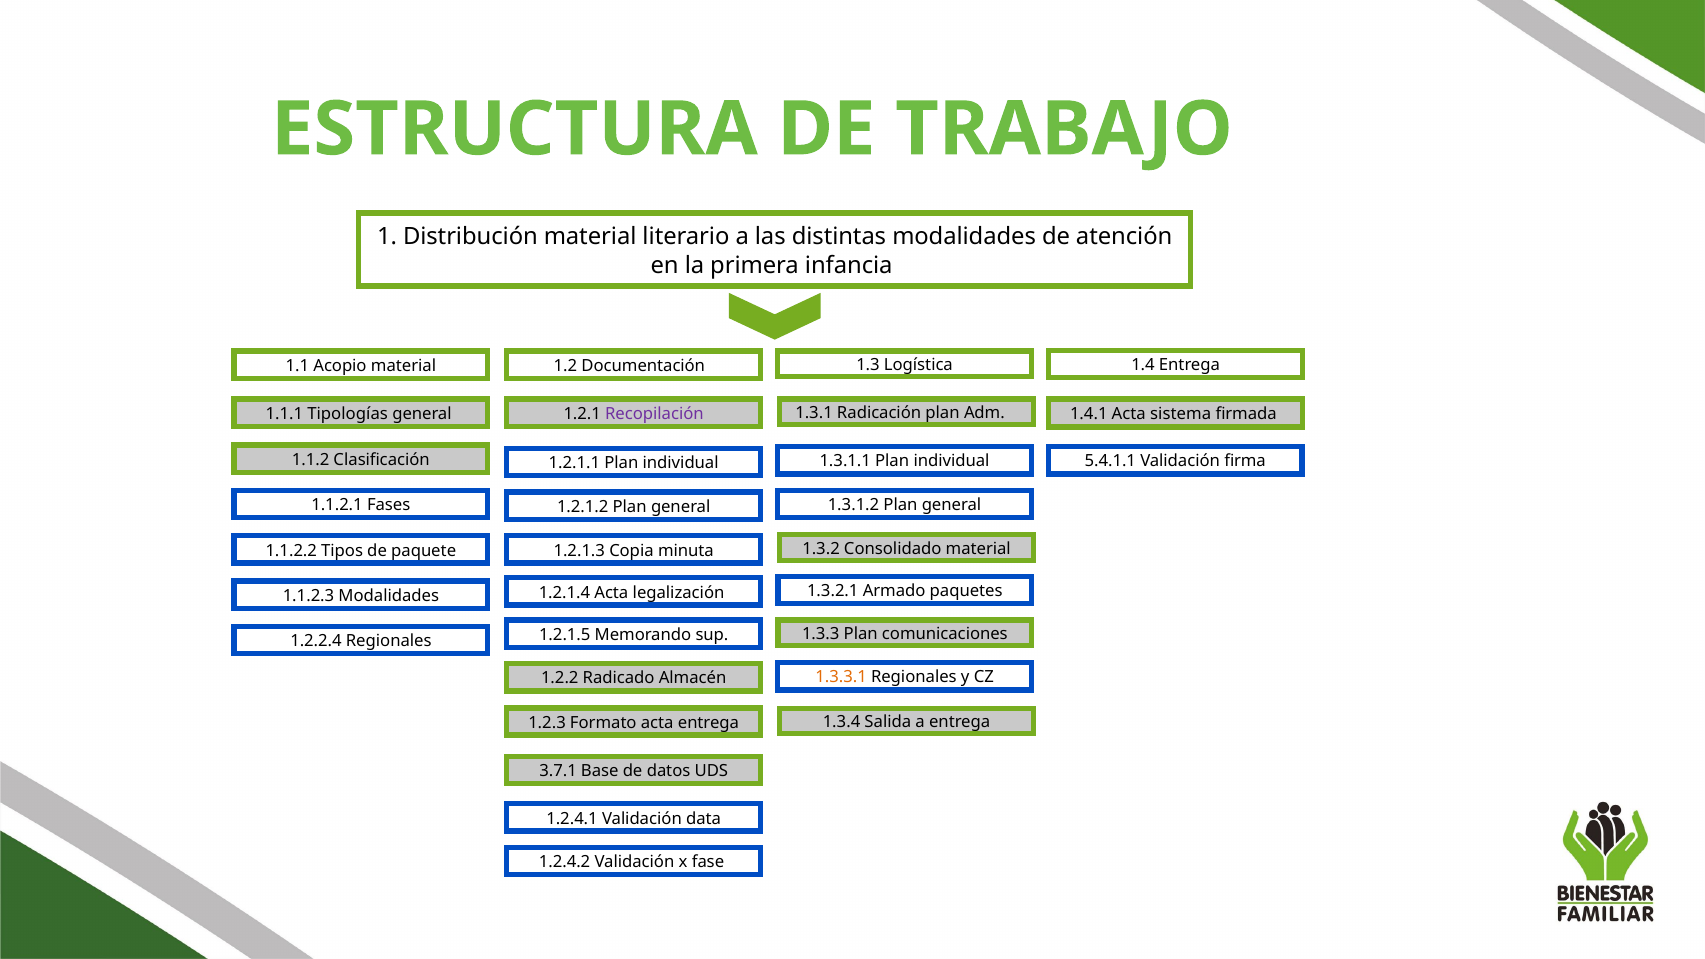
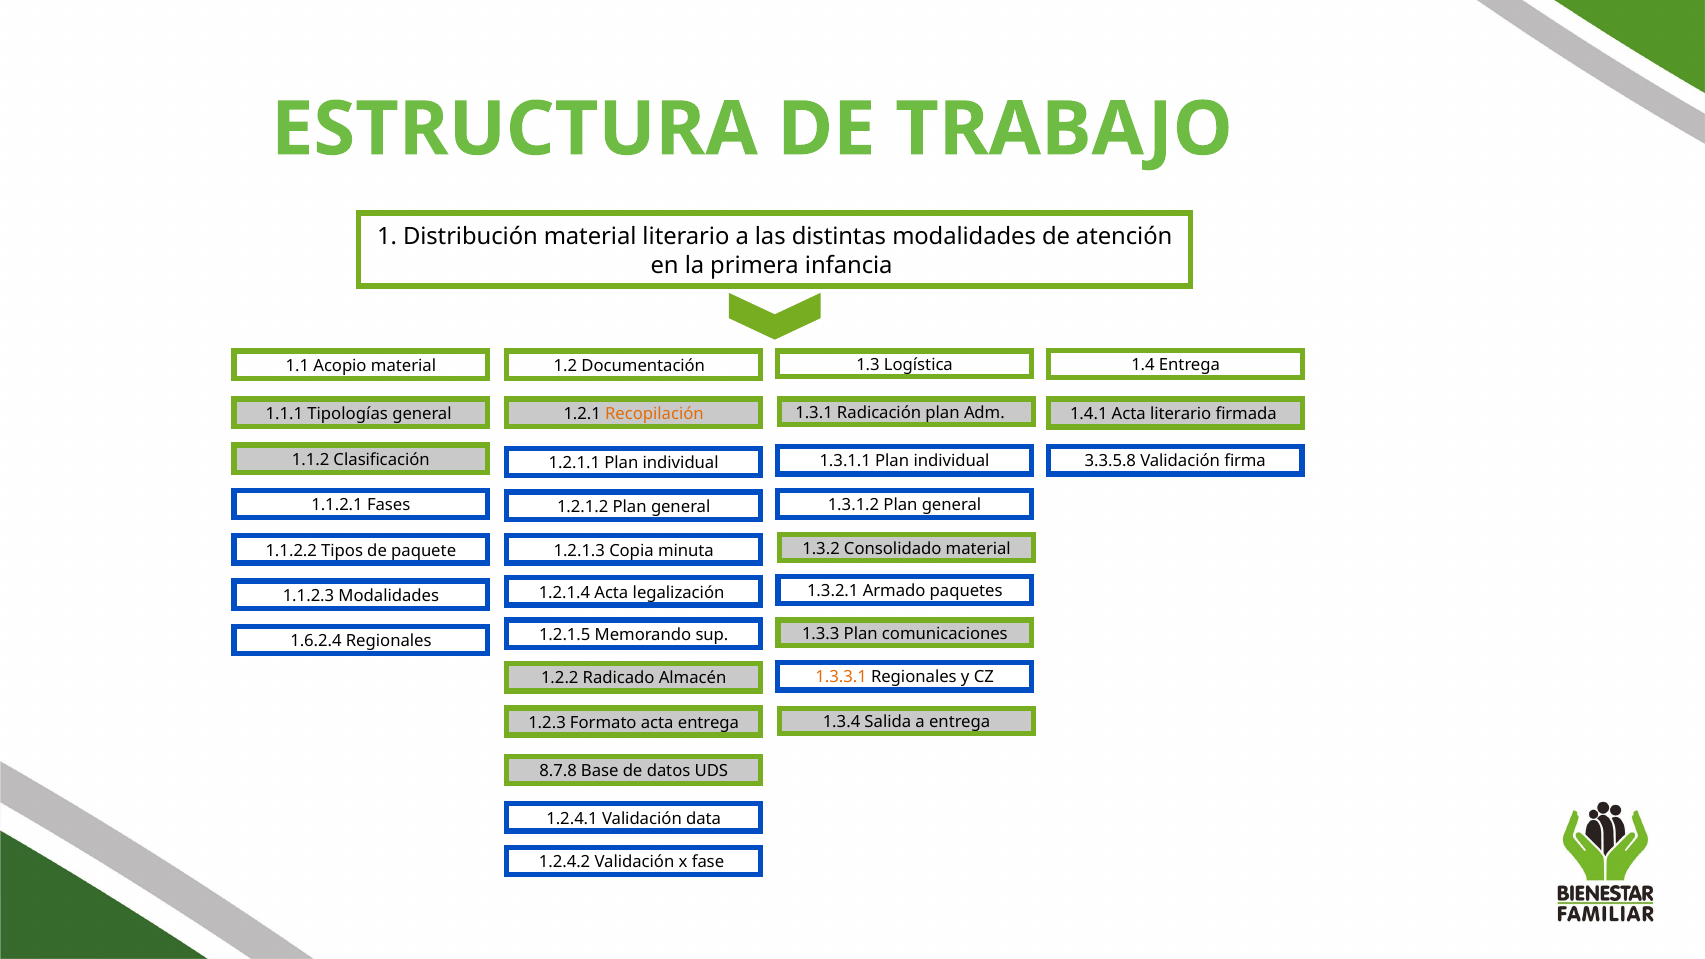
Recopilación colour: purple -> orange
Acta sistema: sistema -> literario
5.4.1.1: 5.4.1.1 -> 3.3.5.8
1.2.2.4: 1.2.2.4 -> 1.6.2.4
3.7.1: 3.7.1 -> 8.7.8
